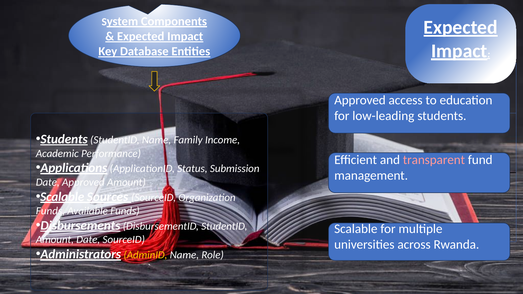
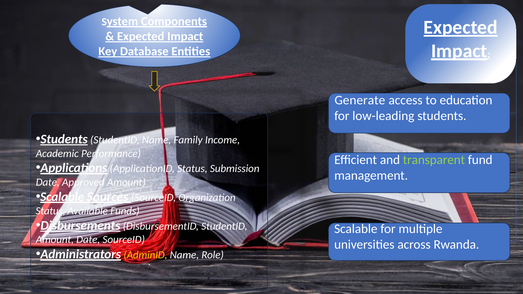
Approved at (360, 100): Approved -> Generate
transparent colour: pink -> light green
Funds at (50, 211): Funds -> Status
